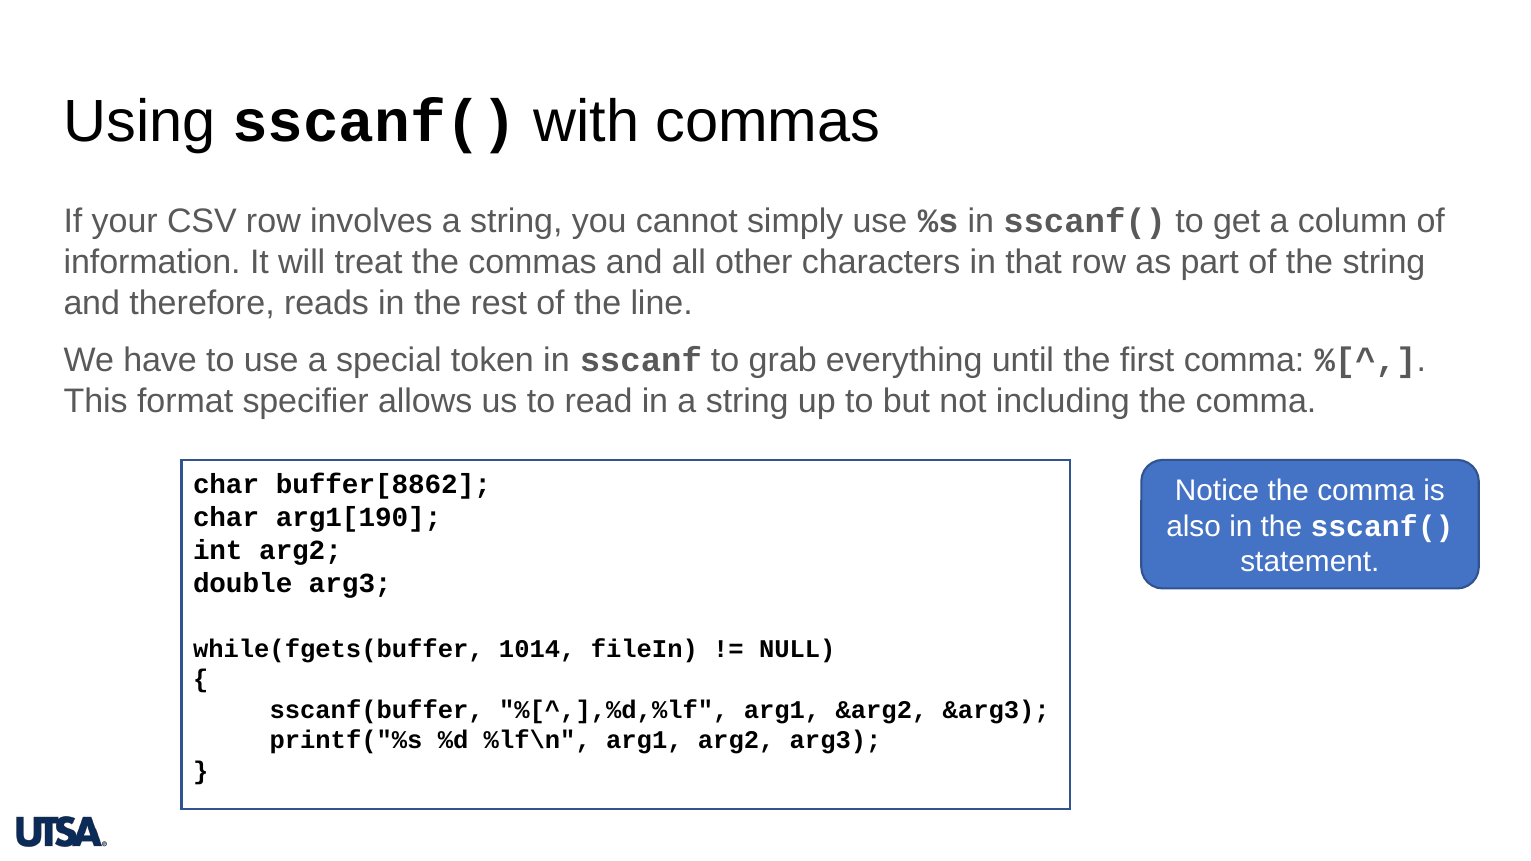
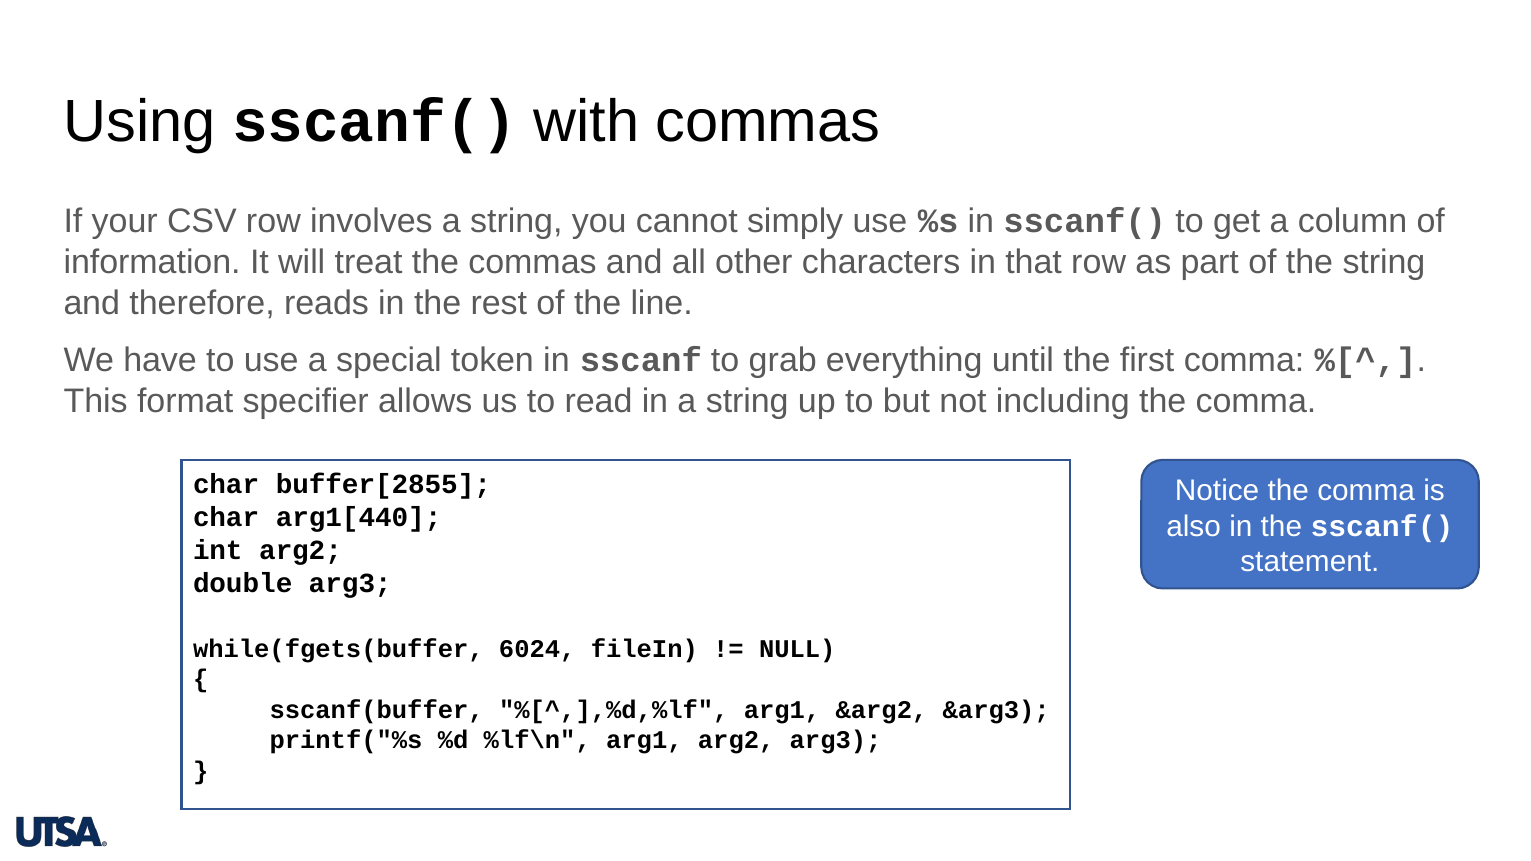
buffer[8862: buffer[8862 -> buffer[2855
arg1[190: arg1[190 -> arg1[440
1014: 1014 -> 6024
